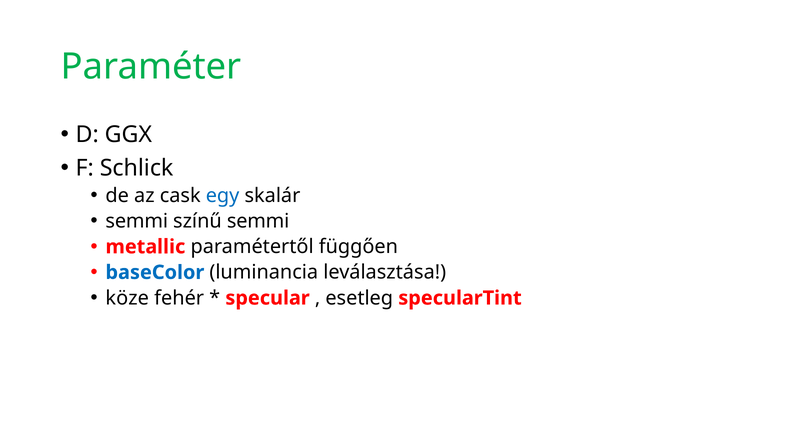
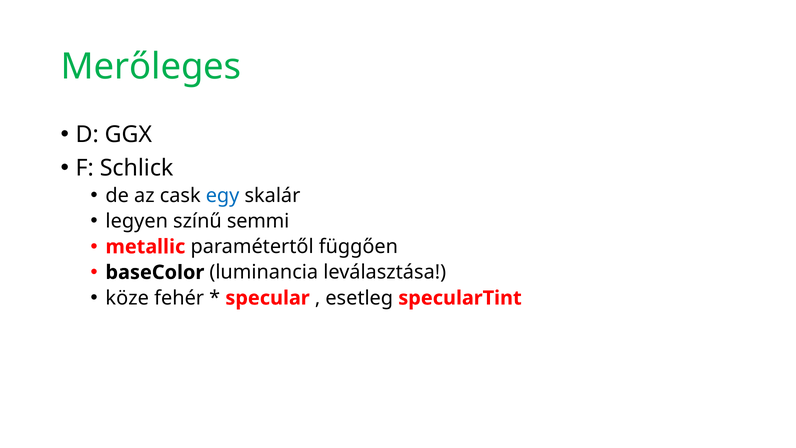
Paraméter: Paraméter -> Merőleges
semmi at (137, 221): semmi -> legyen
baseColor colour: blue -> black
